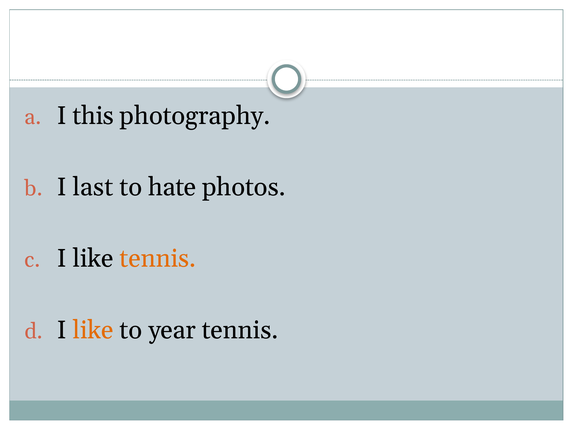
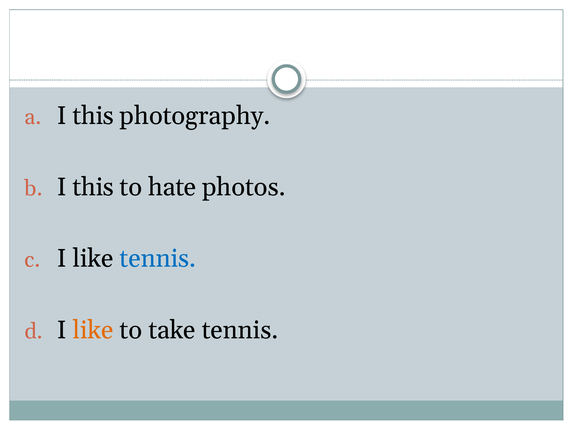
last at (93, 187): last -> this
tennis at (158, 258) colour: orange -> blue
year: year -> take
